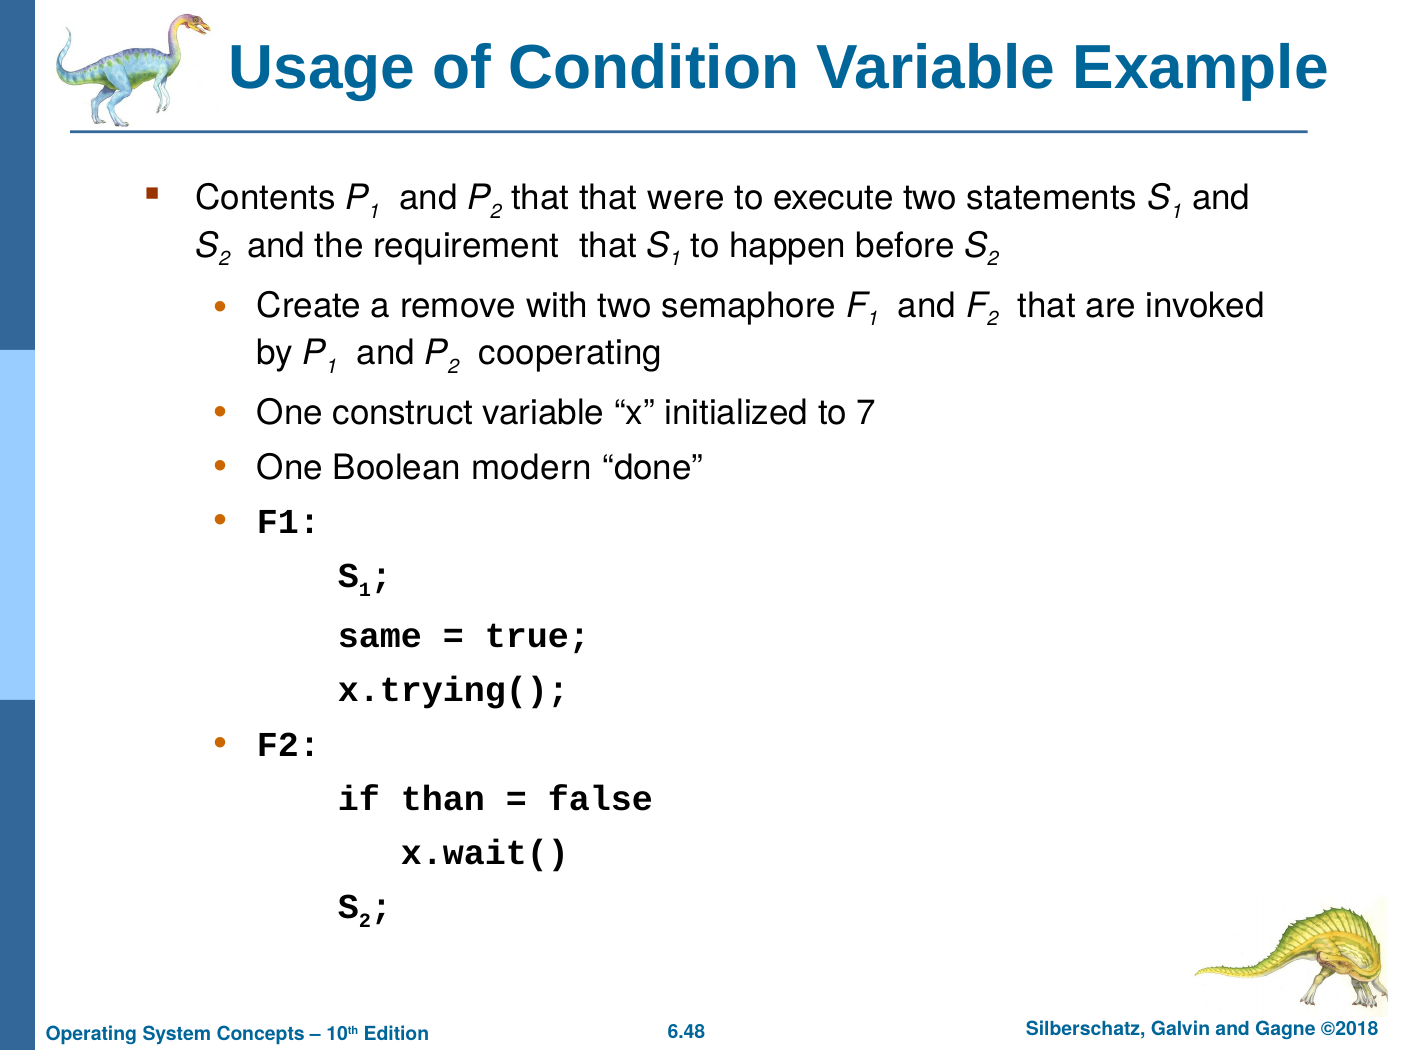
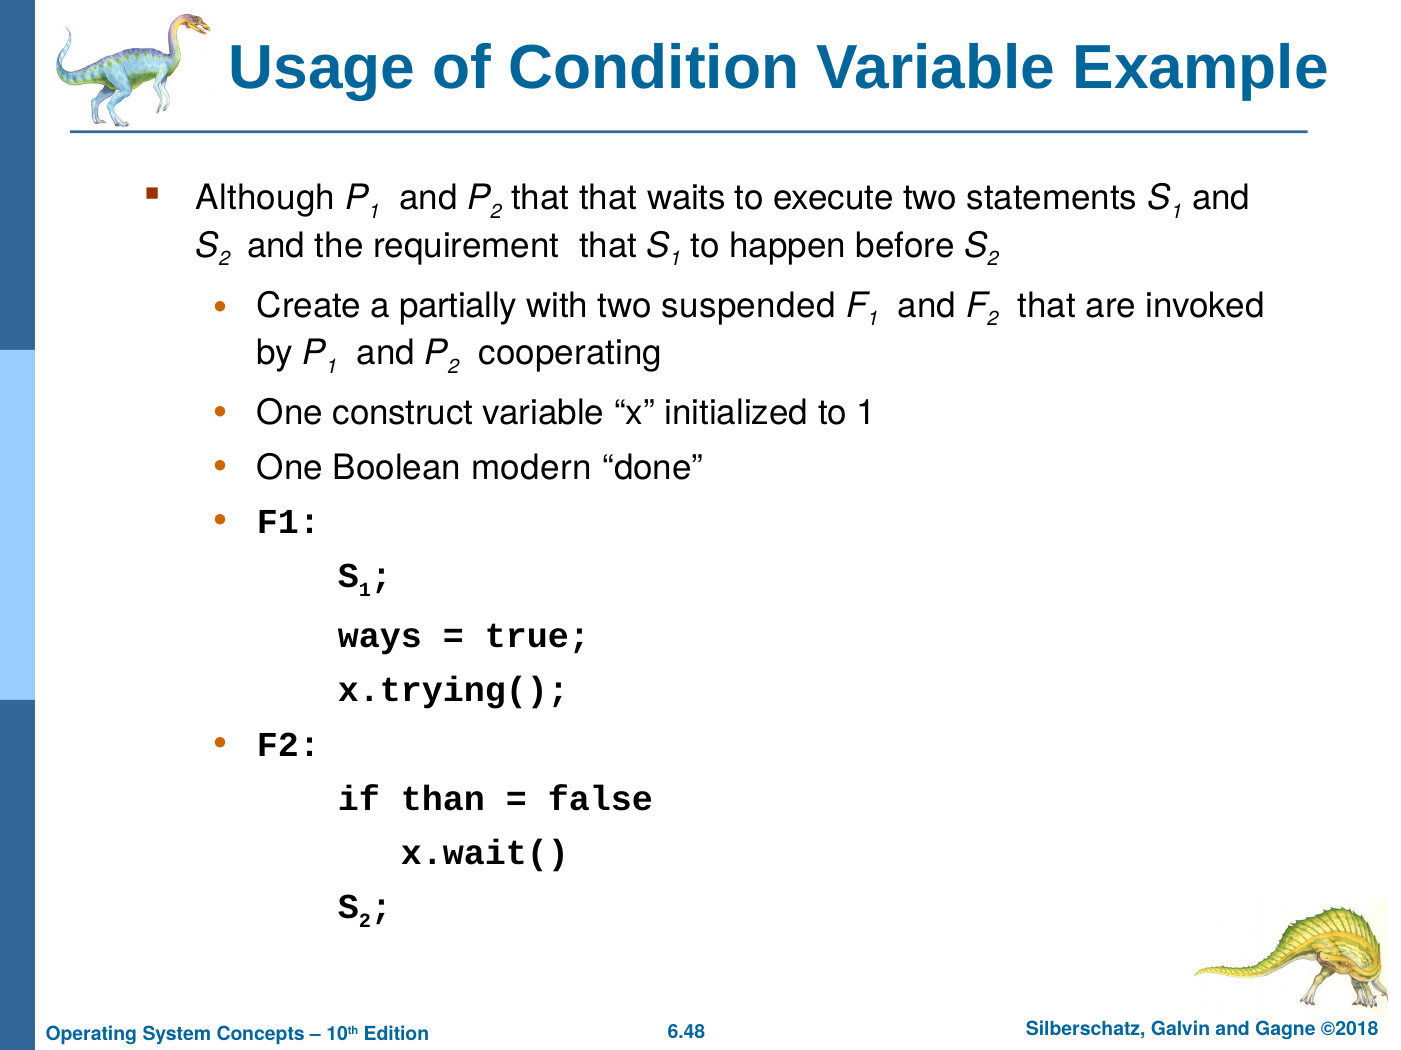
Contents: Contents -> Although
were: were -> waits
remove: remove -> partially
semaphore: semaphore -> suspended
to 7: 7 -> 1
same: same -> ways
